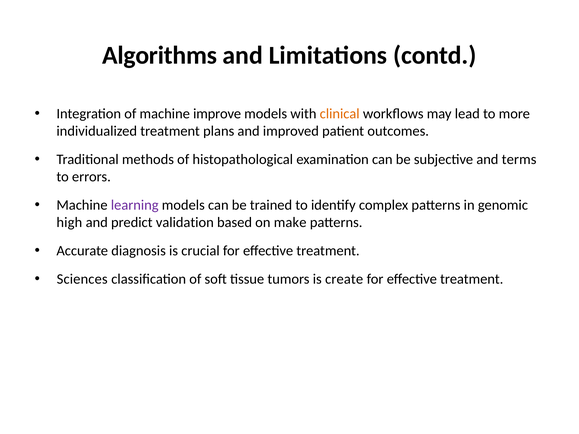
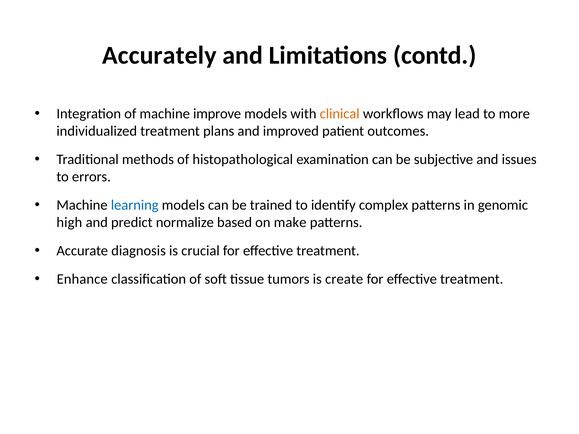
Algorithms: Algorithms -> Accurately
terms: terms -> issues
learning colour: purple -> blue
validation: validation -> normalize
Sciences: Sciences -> Enhance
